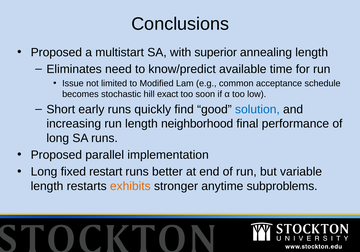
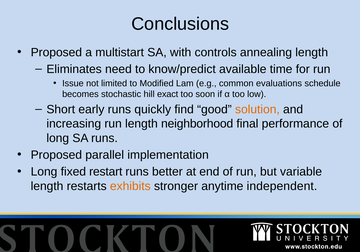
superior: superior -> controls
acceptance: acceptance -> evaluations
solution colour: blue -> orange
subproblems: subproblems -> independent
